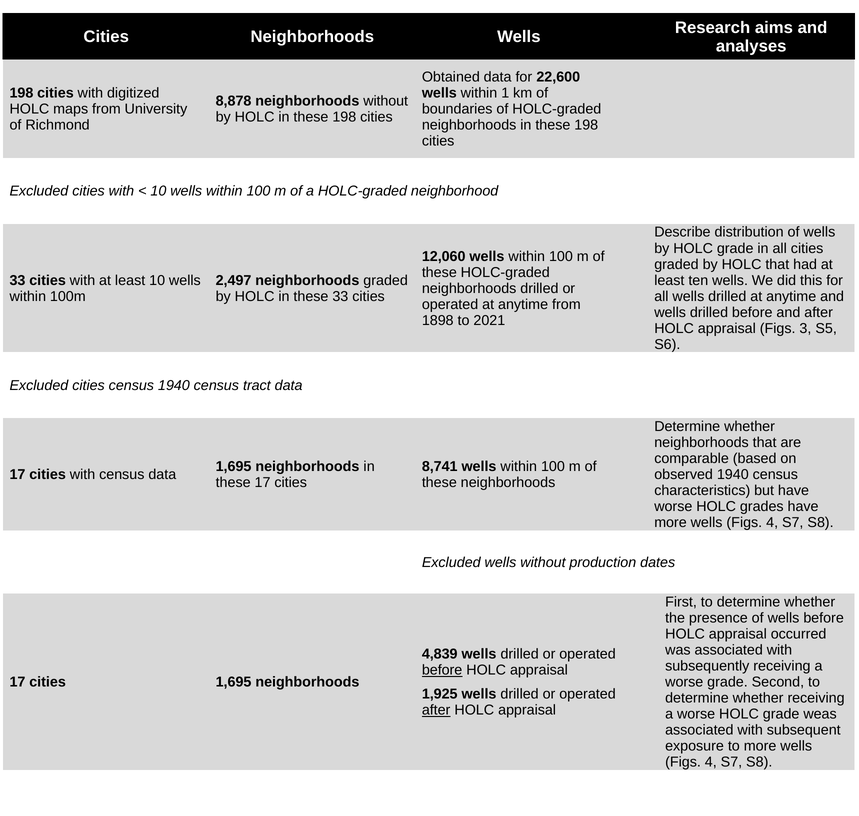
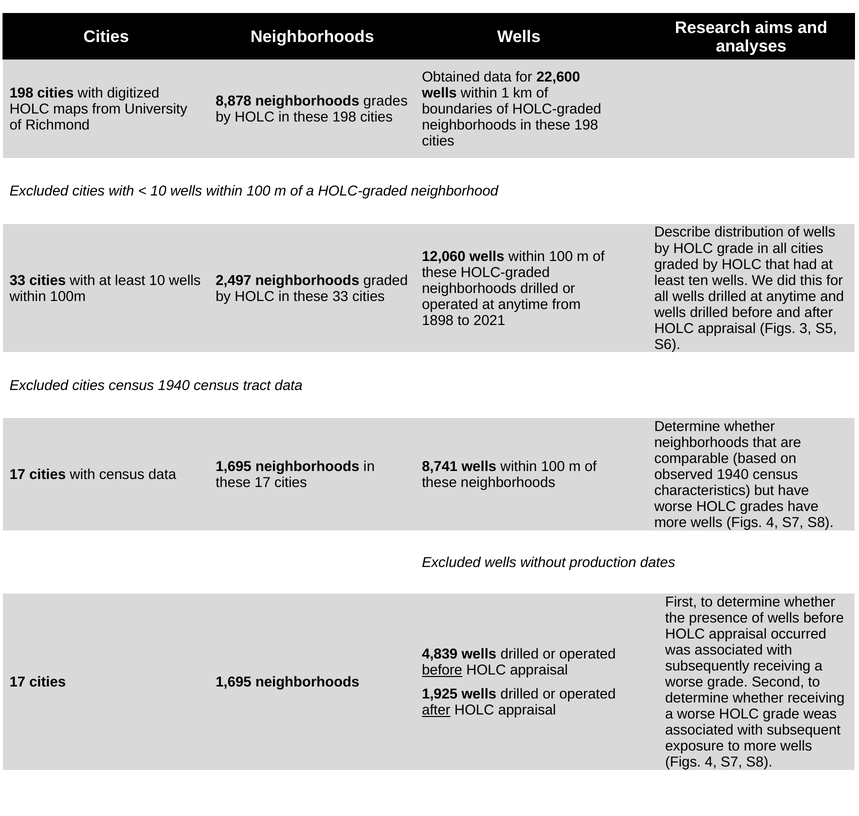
neighborhoods without: without -> grades
